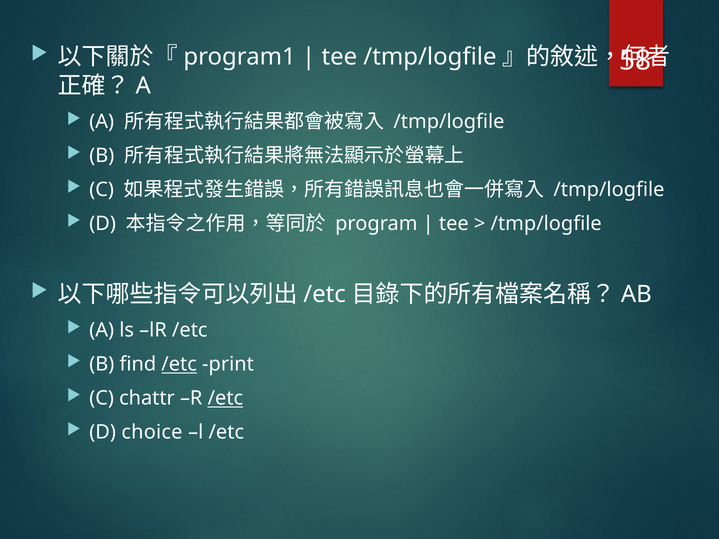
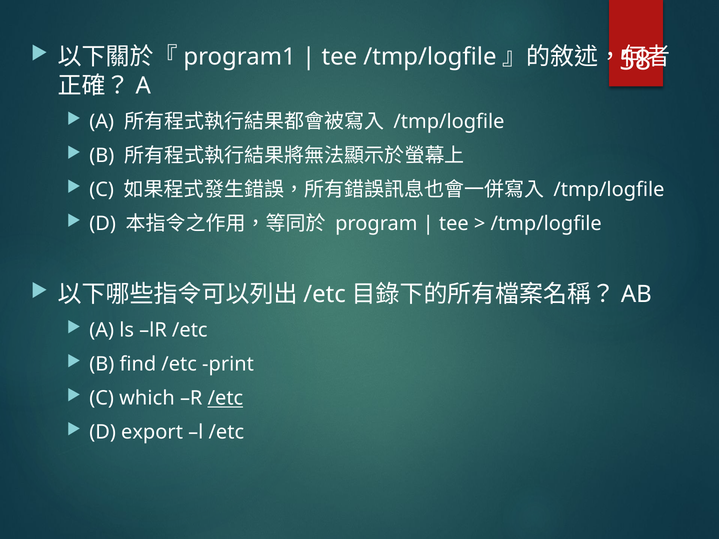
/etc at (179, 365) underline: present -> none
chattr: chattr -> which
choice: choice -> export
